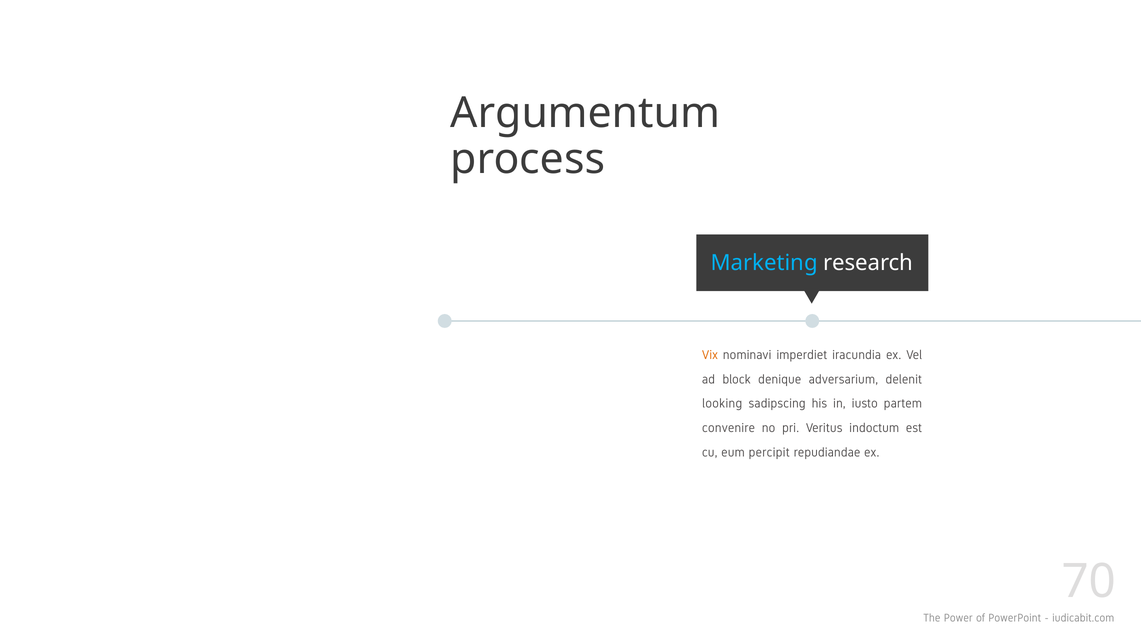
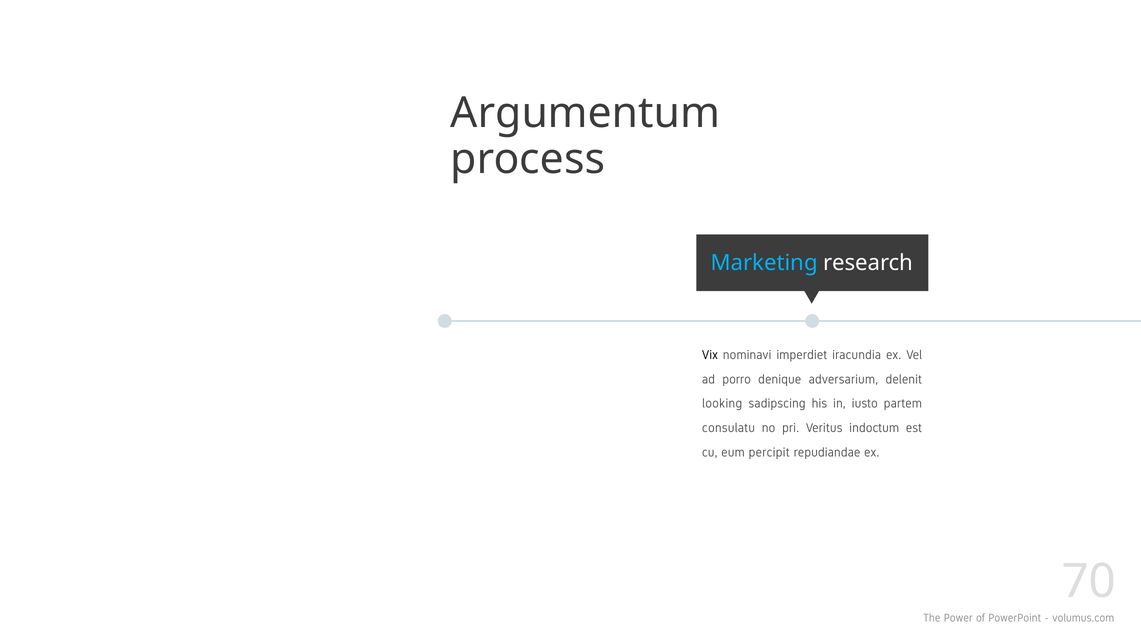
Vix colour: orange -> black
block: block -> porro
convenire: convenire -> consulatu
iudicabit.com: iudicabit.com -> volumus.com
